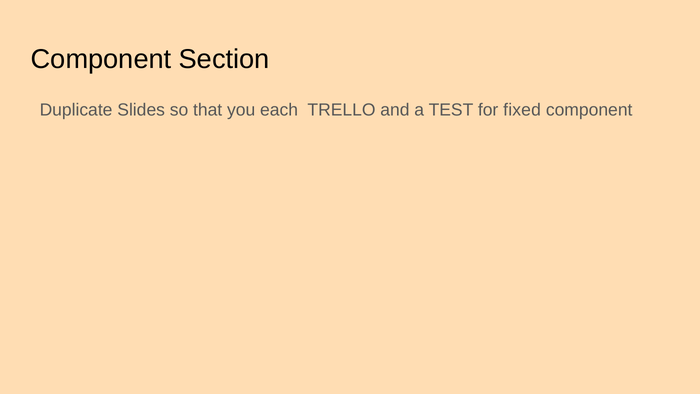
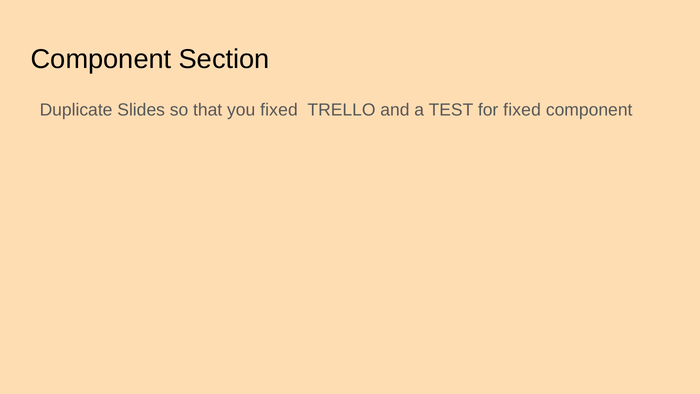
you each: each -> fixed
